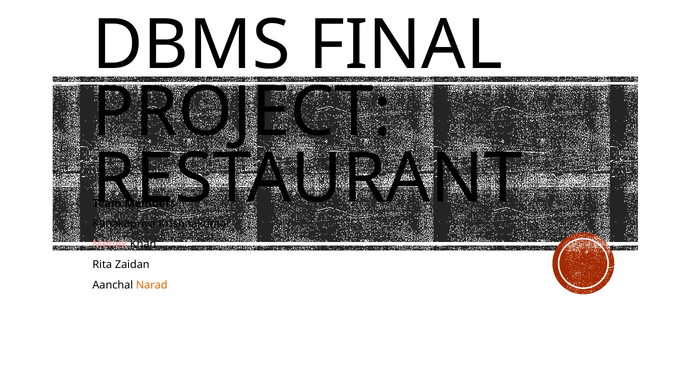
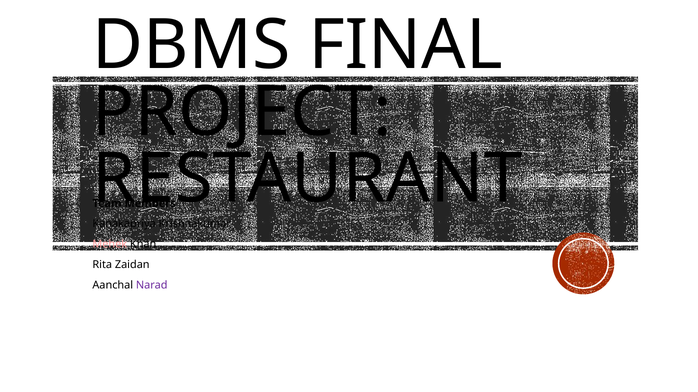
Narad colour: orange -> purple
